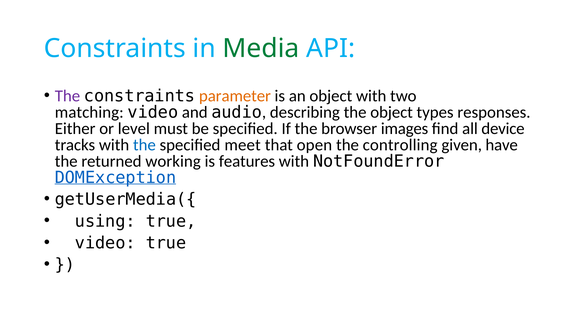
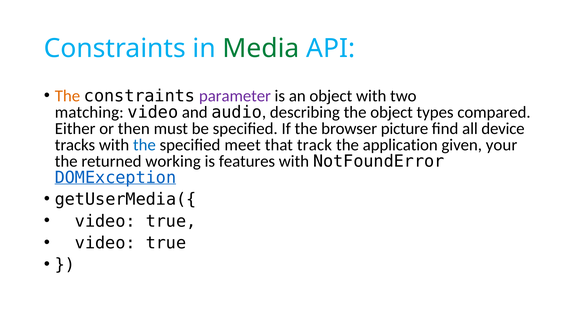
The at (67, 96) colour: purple -> orange
parameter colour: orange -> purple
responses: responses -> compared
level: level -> then
images: images -> picture
open: open -> track
controlling: controlling -> application
have: have -> your
using at (105, 222): using -> video
